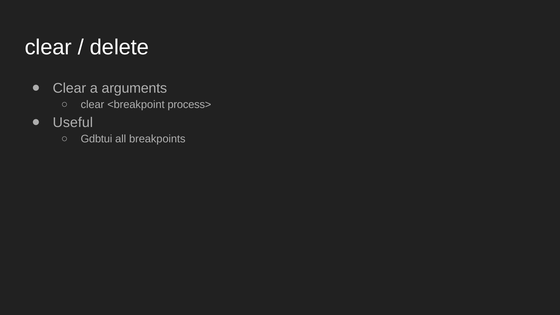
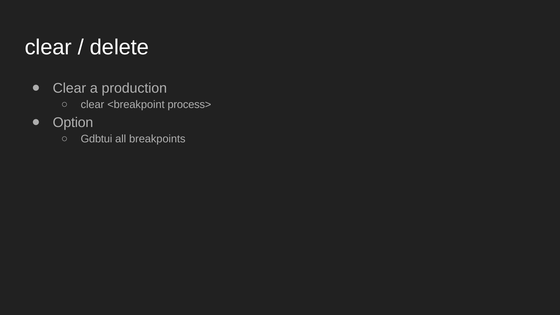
arguments: arguments -> production
Useful: Useful -> Option
